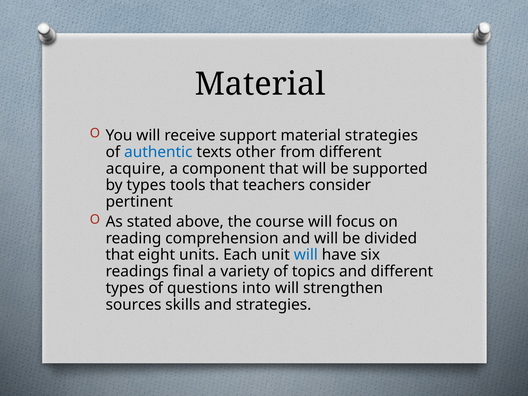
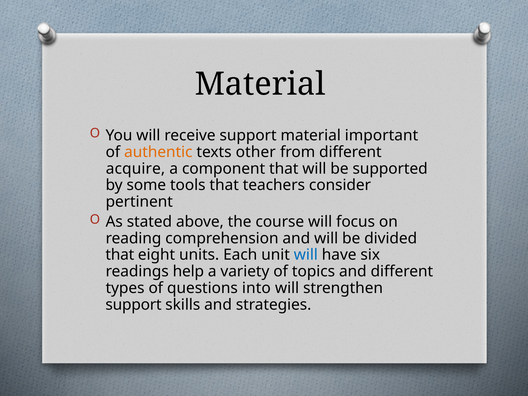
material strategies: strategies -> important
authentic colour: blue -> orange
by types: types -> some
final: final -> help
sources at (134, 305): sources -> support
